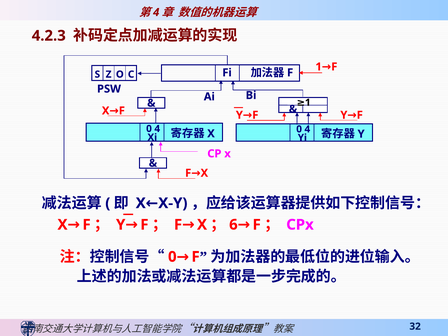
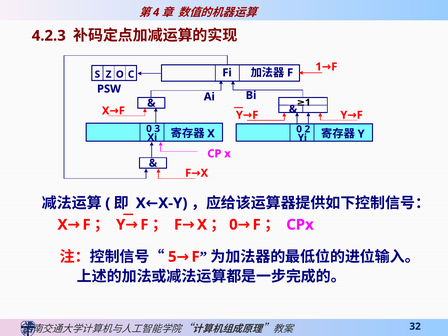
4 at (157, 129): 4 -> 3
4 at (307, 129): 4 -> 2
6 at (233, 225): 6 -> 0
0 at (172, 257): 0 -> 5
